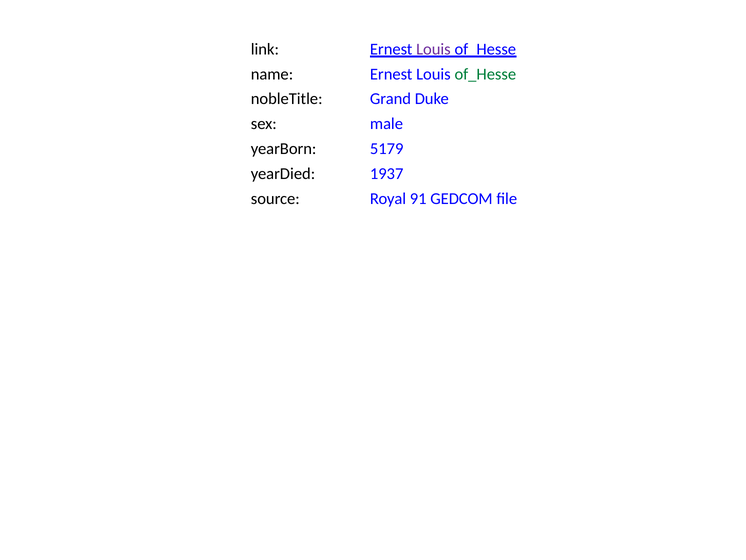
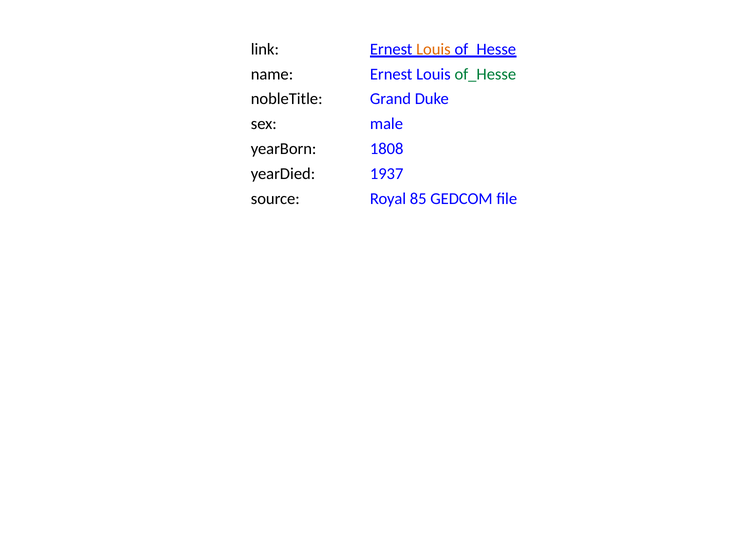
Louis at (433, 49) colour: purple -> orange
5179: 5179 -> 1808
91: 91 -> 85
